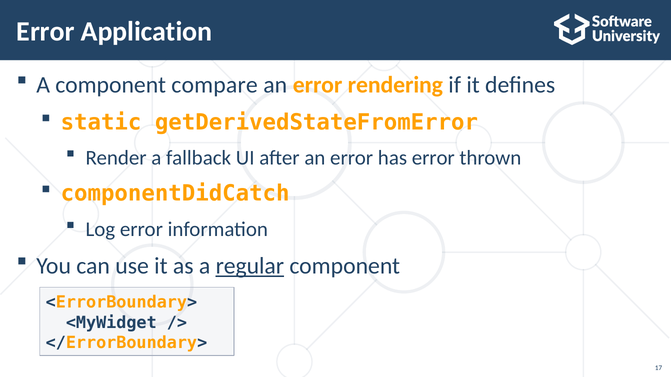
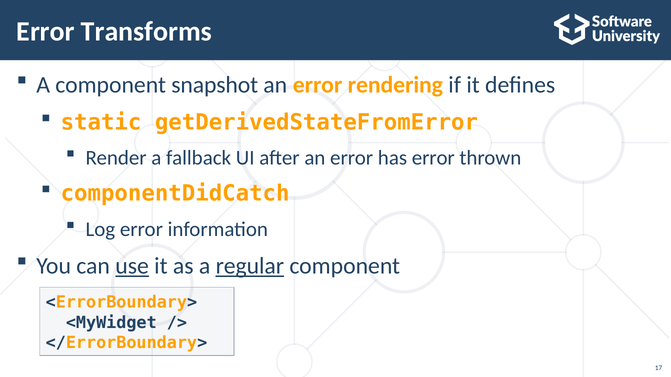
Application: Application -> Transforms
compare: compare -> snapshot
use underline: none -> present
